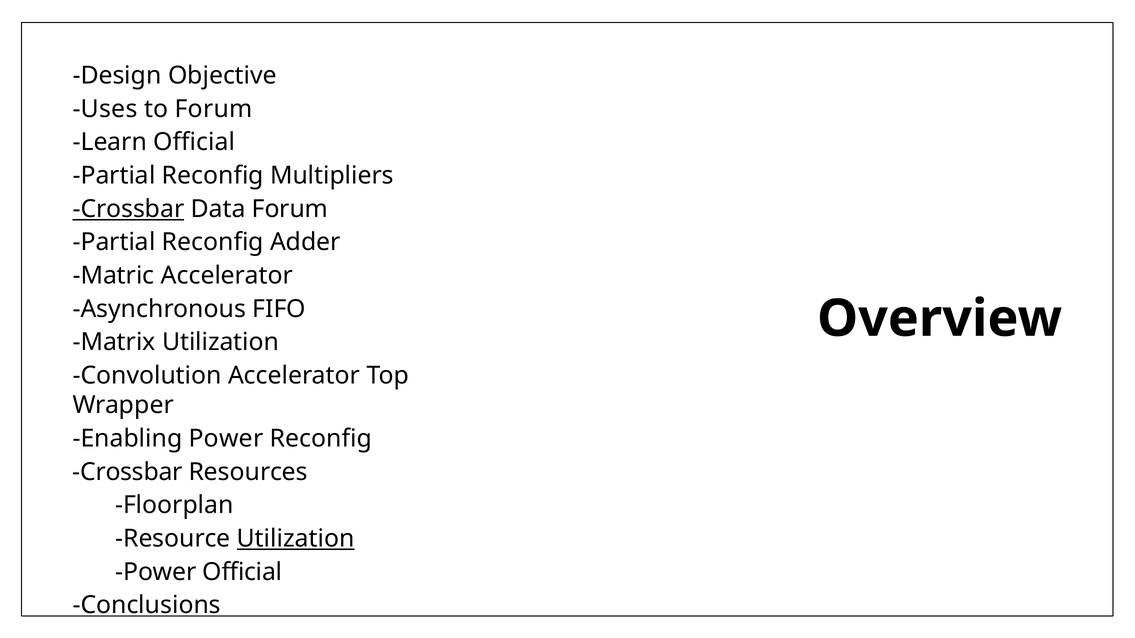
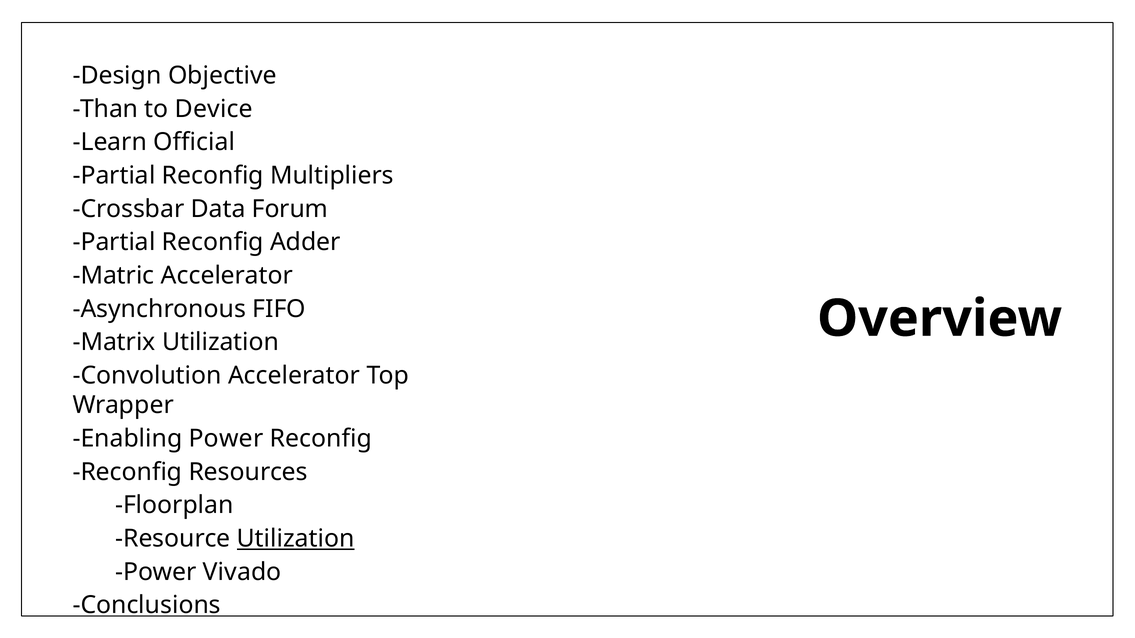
Uses: Uses -> Than
to Forum: Forum -> Device
Crossbar at (128, 209) underline: present -> none
Crossbar at (127, 472): Crossbar -> Reconfig
Power Official: Official -> Vivado
